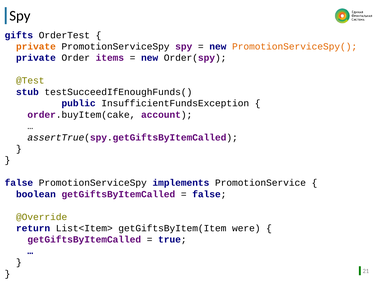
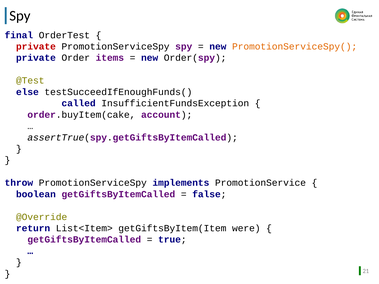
gifts: gifts -> final
private at (36, 47) colour: orange -> red
stub: stub -> else
public: public -> called
false at (19, 183): false -> throw
